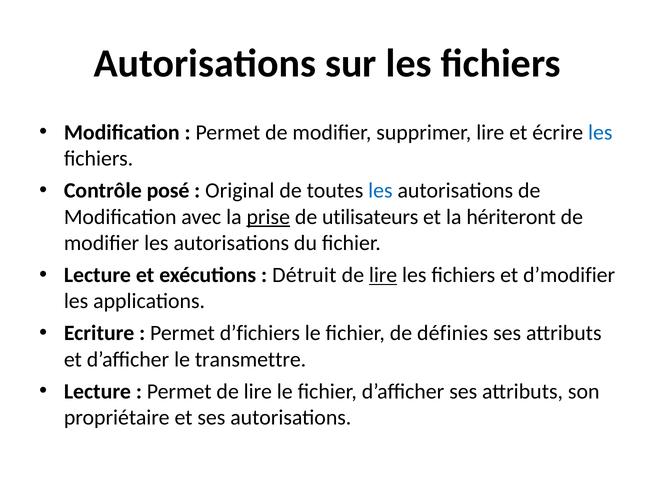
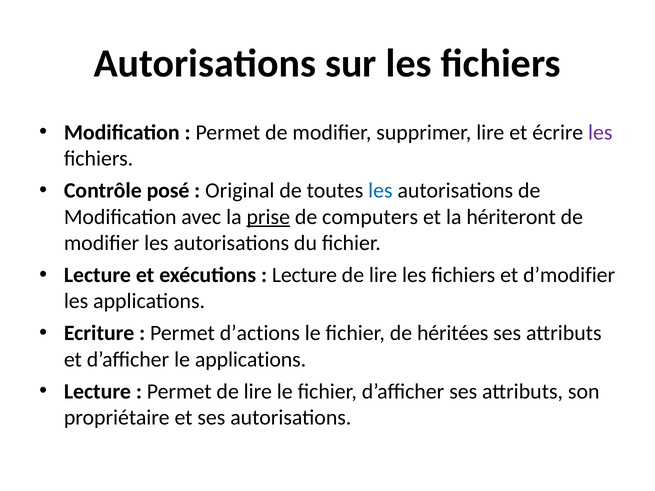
les at (600, 133) colour: blue -> purple
utilisateurs: utilisateurs -> computers
Détruit at (304, 275): Détruit -> Lecture
lire at (383, 275) underline: present -> none
d’fichiers: d’fichiers -> d’actions
définies: définies -> héritées
le transmettre: transmettre -> applications
